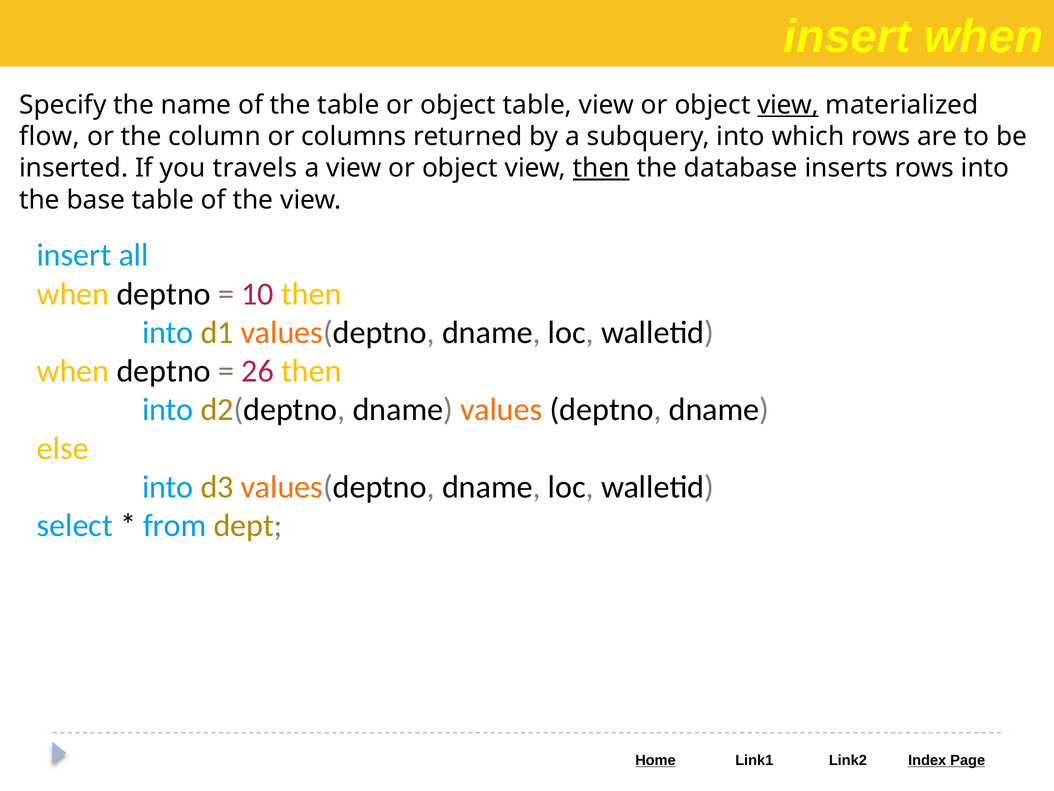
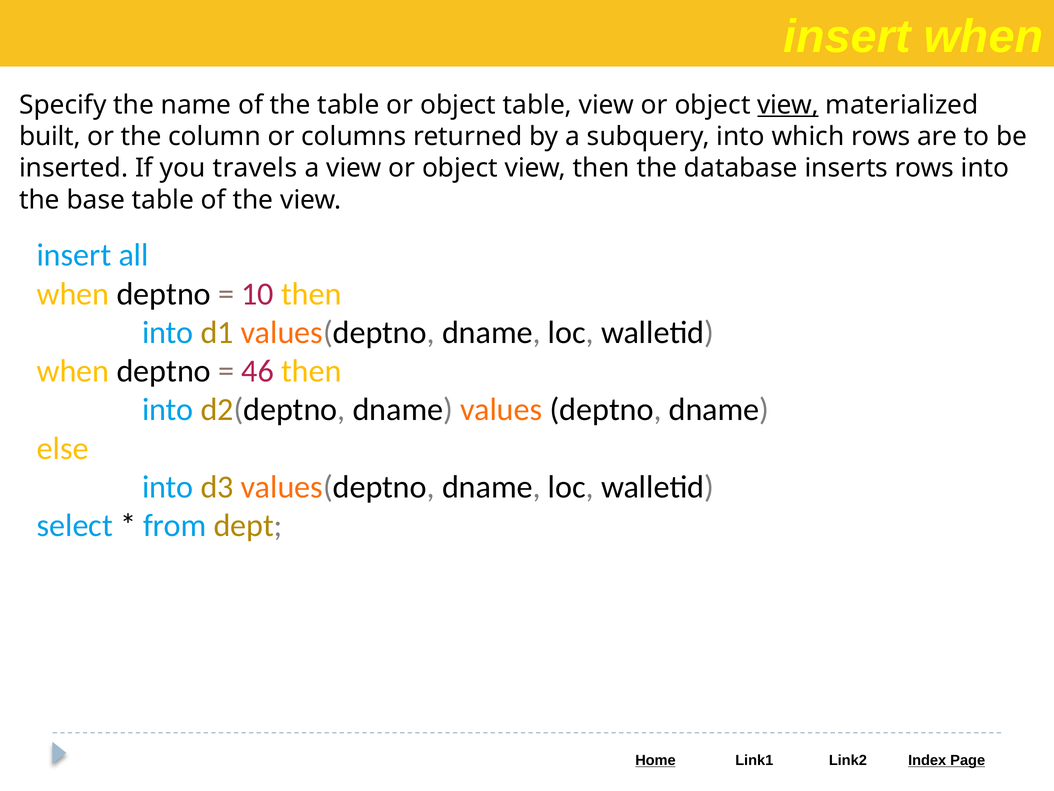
flow: flow -> built
then at (601, 168) underline: present -> none
26: 26 -> 46
